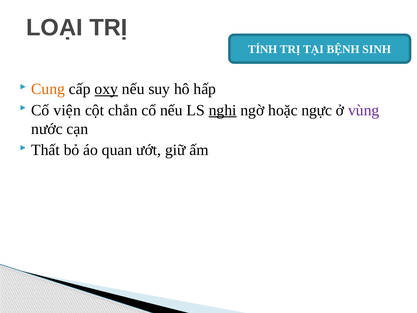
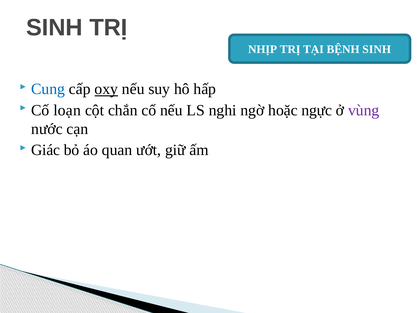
LOẠI at (54, 28): LOẠI -> SINH
TÍNH: TÍNH -> NHỊP
Cung colour: orange -> blue
viện: viện -> loạn
nghi underline: present -> none
Thất: Thất -> Giác
